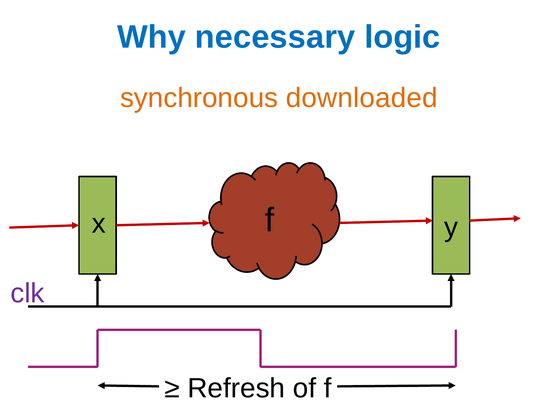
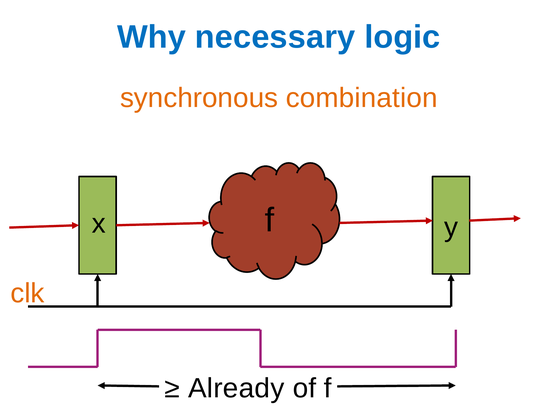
downloaded: downloaded -> combination
clk colour: purple -> orange
Refresh: Refresh -> Already
